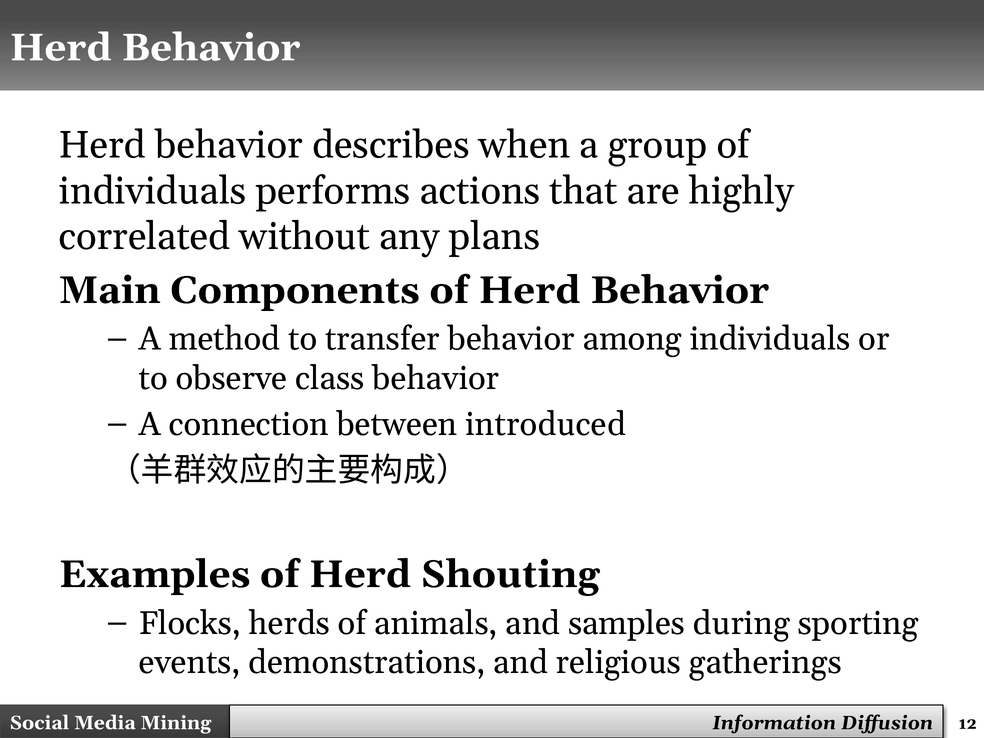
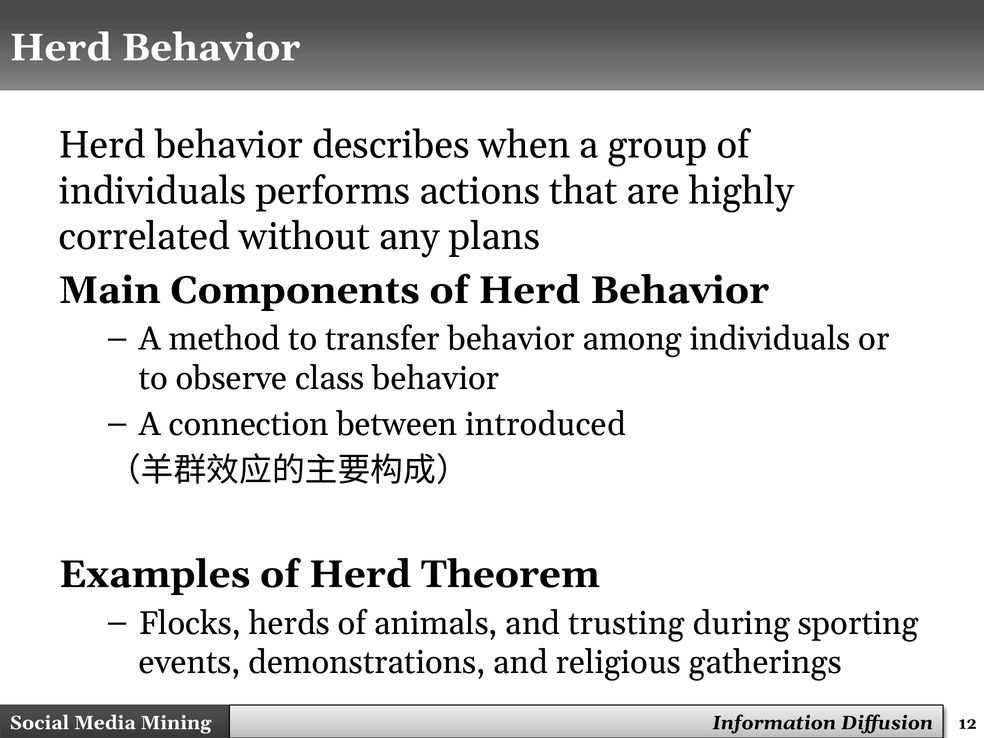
Shouting: Shouting -> Theorem
samples: samples -> trusting
